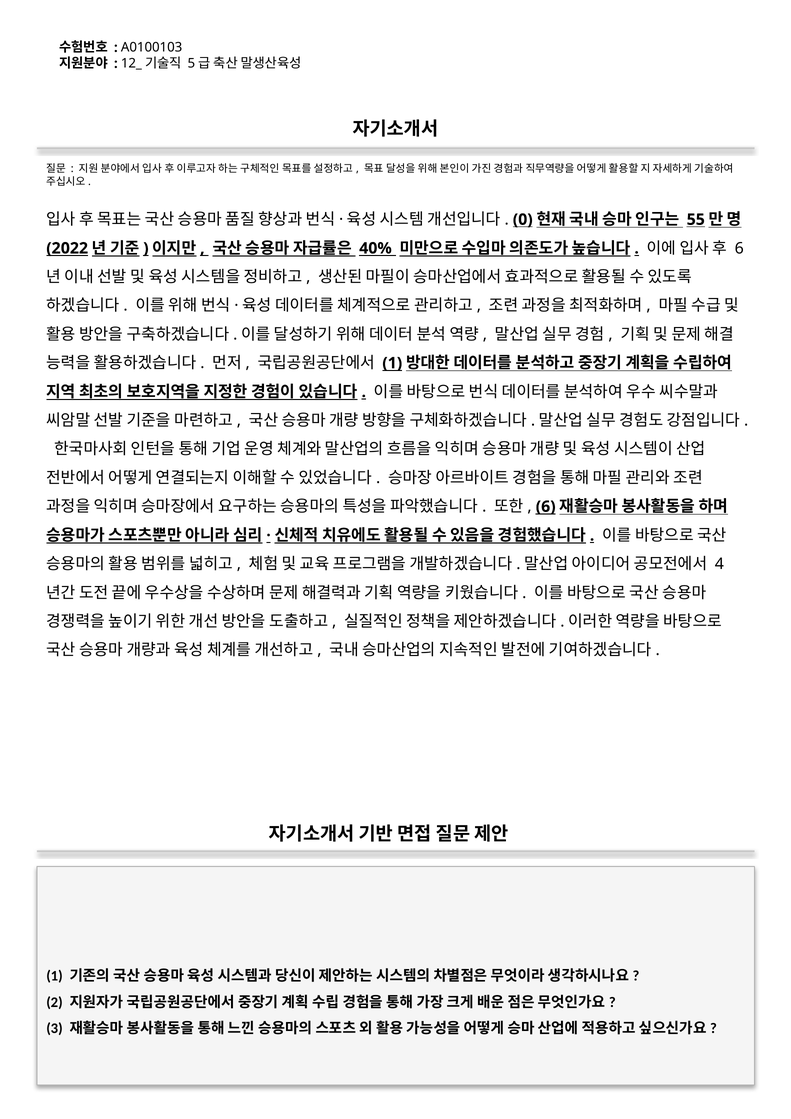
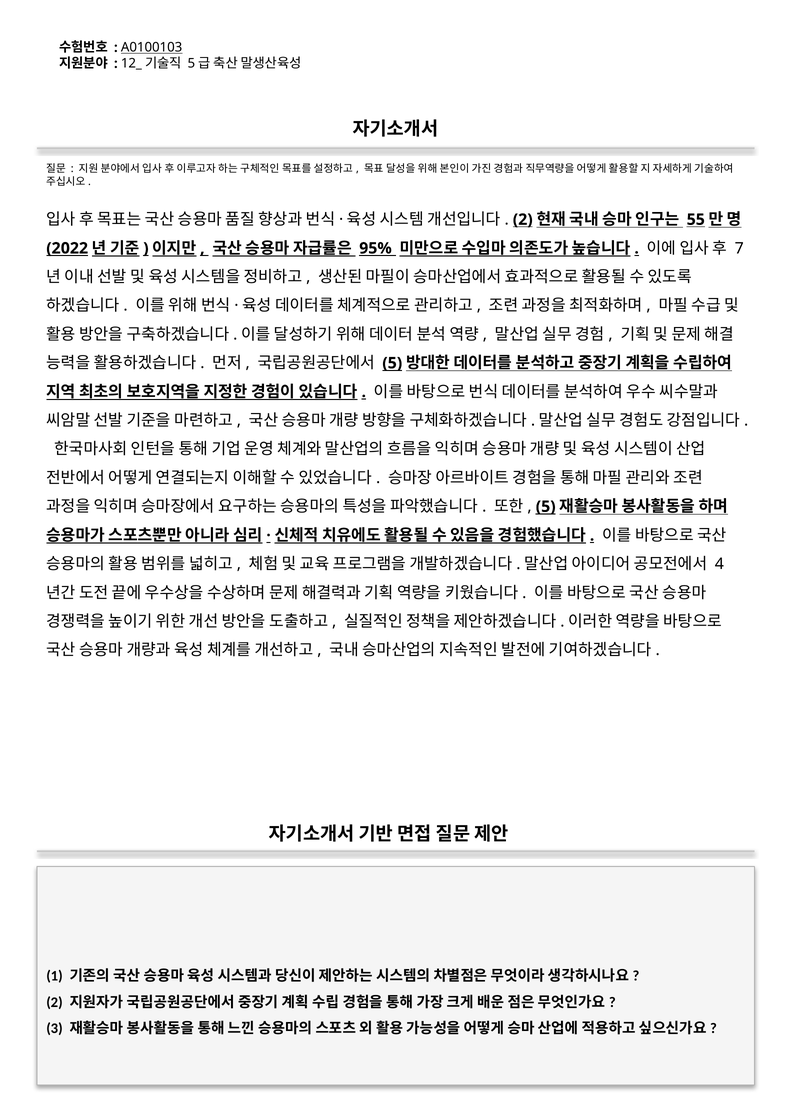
A0100103 underline: none -> present
0 at (523, 219): 0 -> 2
40%: 40% -> 95%
6 at (739, 248): 6 -> 7
1 at (392, 363): 1 -> 5
6 at (546, 507): 6 -> 5
